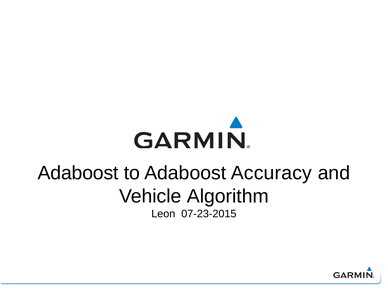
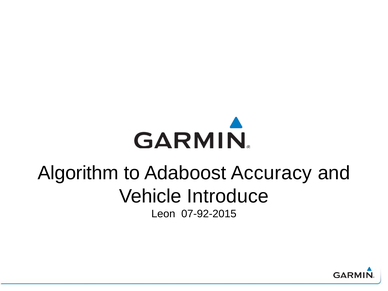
Adaboost at (78, 173): Adaboost -> Algorithm
Algorithm: Algorithm -> Introduce
07-23-2015: 07-23-2015 -> 07-92-2015
